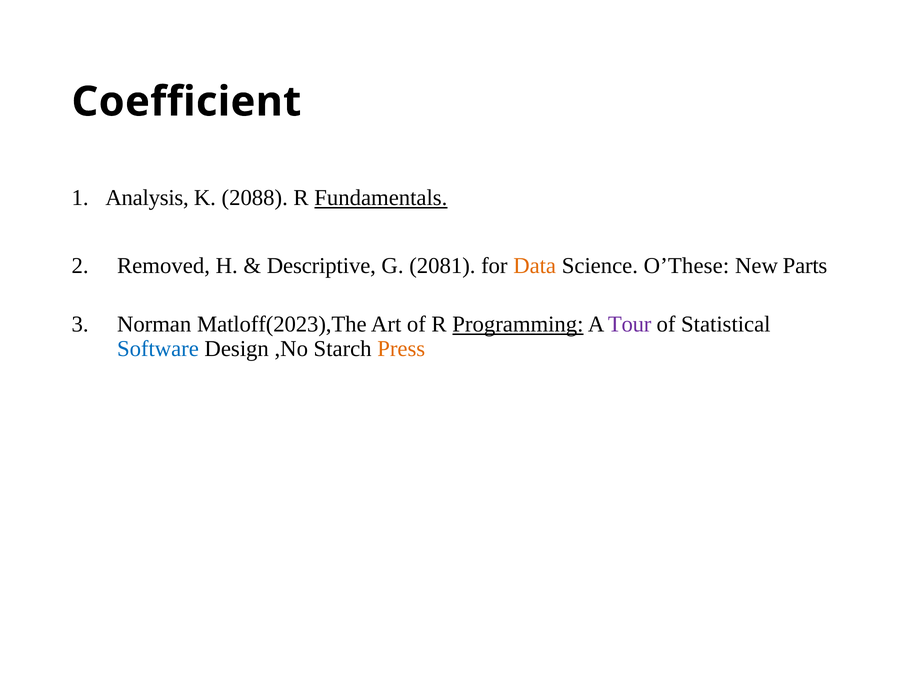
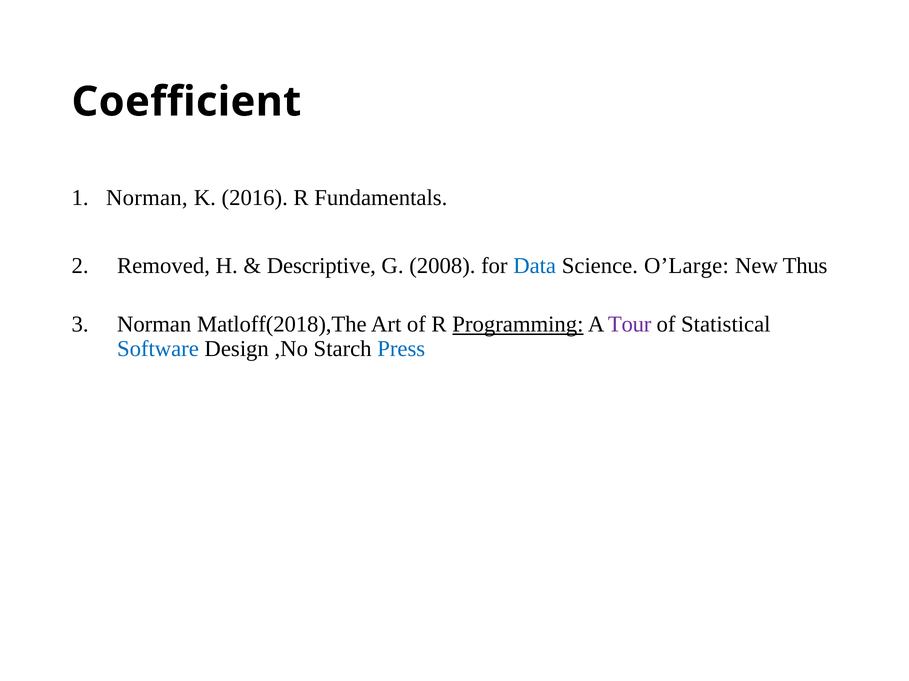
Analysis at (147, 198): Analysis -> Norman
2088: 2088 -> 2016
Fundamentals underline: present -> none
2081: 2081 -> 2008
Data colour: orange -> blue
O’These: O’These -> O’Large
Parts: Parts -> Thus
Matloff(2023),The: Matloff(2023),The -> Matloff(2018),The
Press colour: orange -> blue
